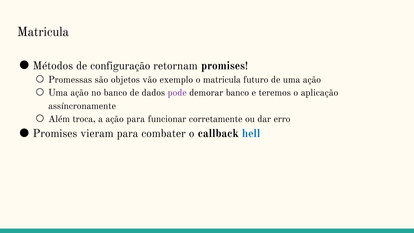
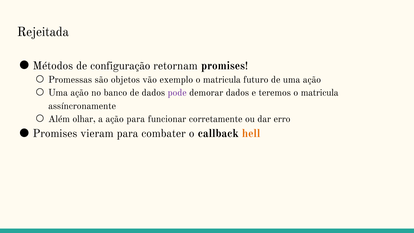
Matricula at (43, 32): Matricula -> Rejeitada
demorar banco: banco -> dados
teremos o aplicação: aplicação -> matricula
troca: troca -> olhar
hell colour: blue -> orange
